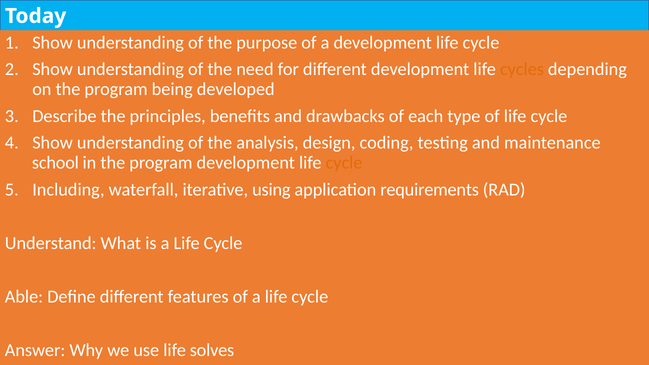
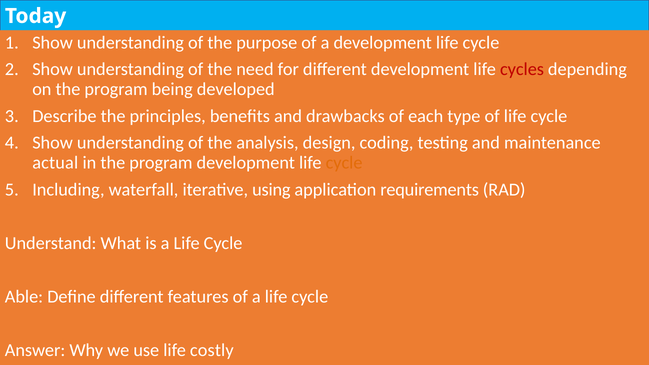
cycles colour: orange -> red
school: school -> actual
solves: solves -> costly
